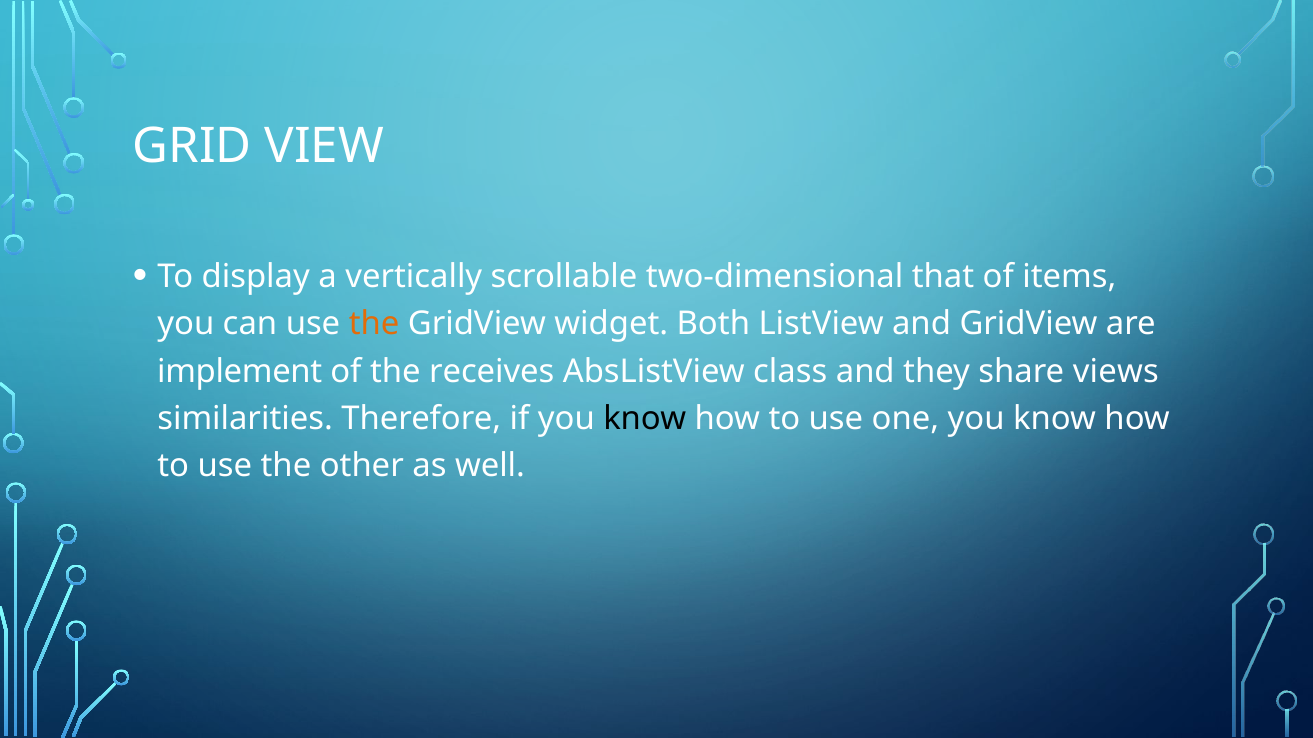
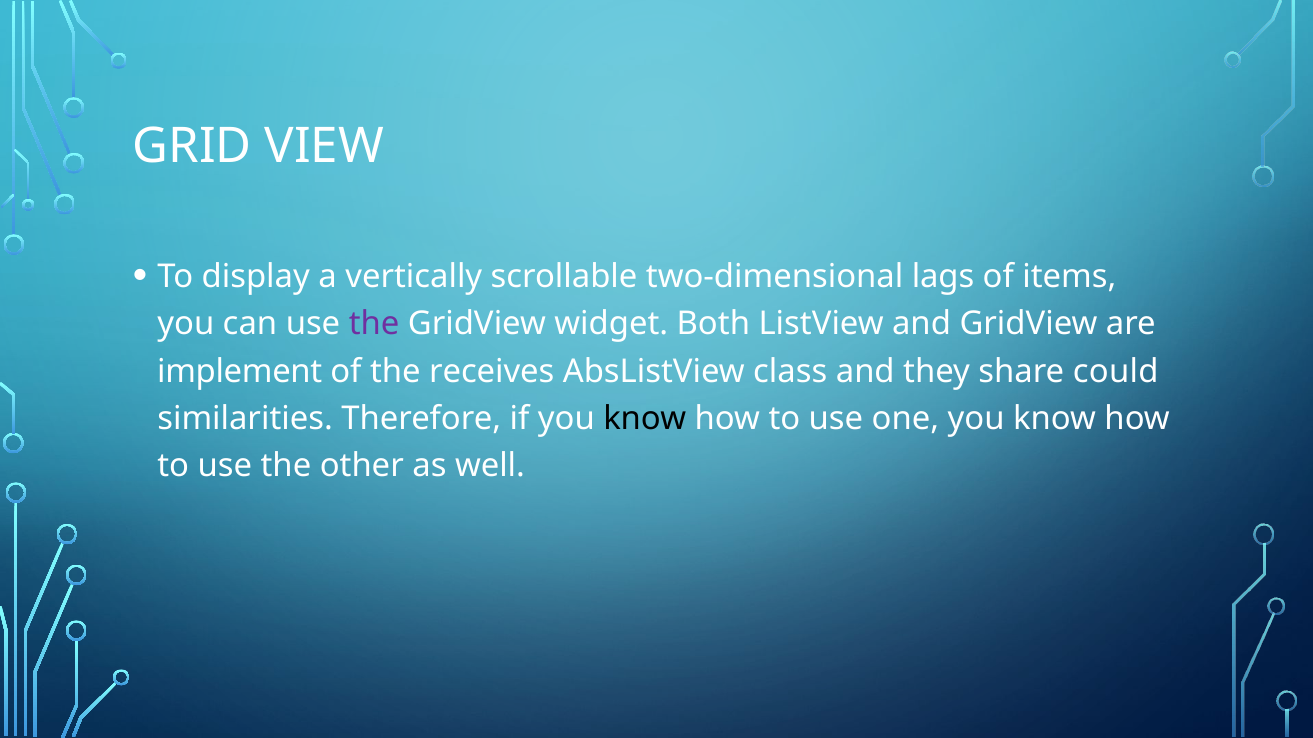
that: that -> lags
the at (374, 324) colour: orange -> purple
views: views -> could
